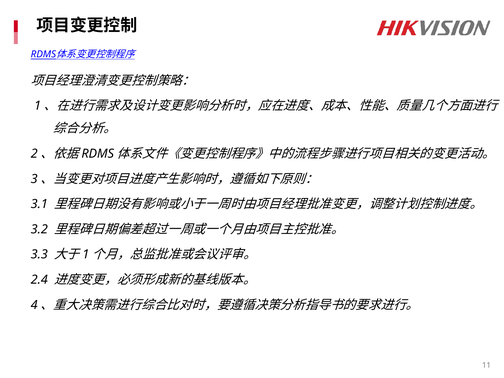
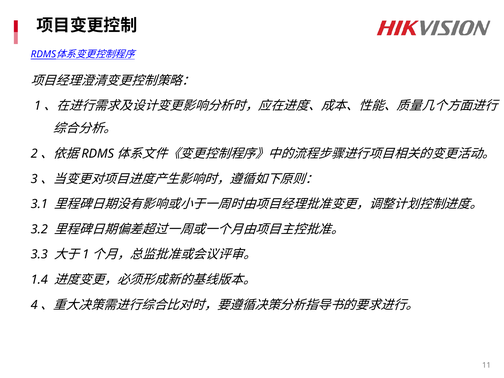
2.4: 2.4 -> 1.4
